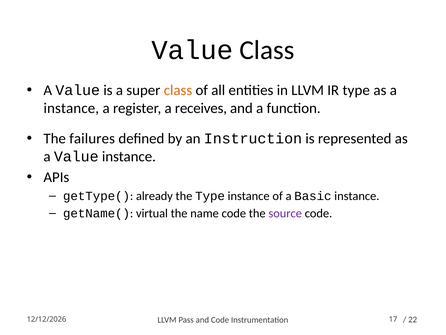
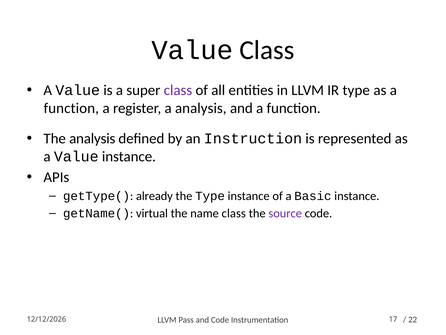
class at (178, 90) colour: orange -> purple
instance at (71, 108): instance -> function
a receives: receives -> analysis
The failures: failures -> analysis
name code: code -> class
